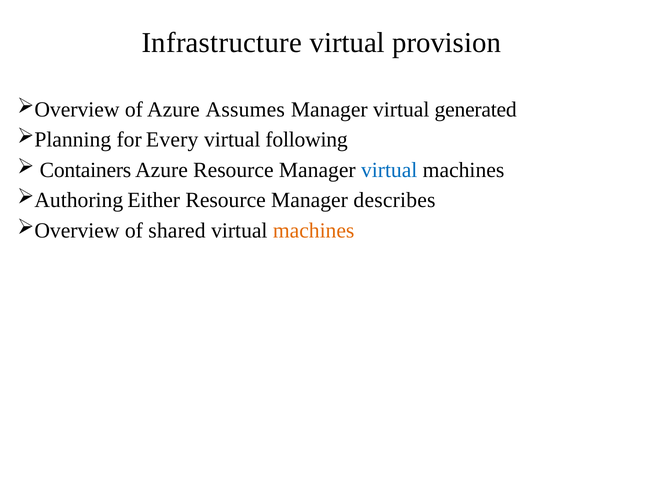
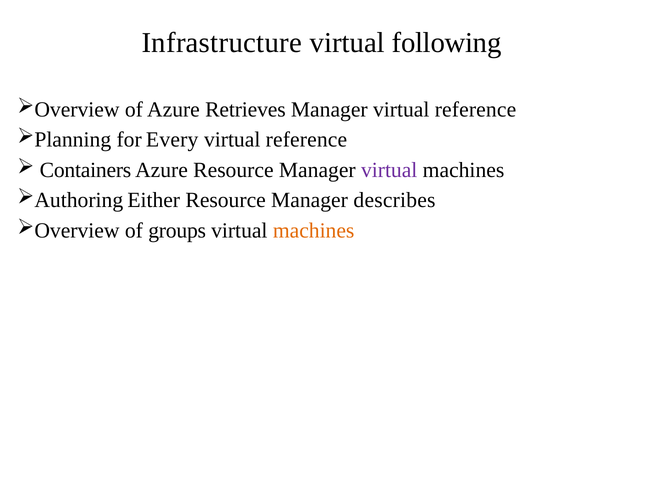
provision: provision -> following
Assumes: Assumes -> Retrieves
Manager virtual generated: generated -> reference
following at (307, 140): following -> reference
virtual at (389, 170) colour: blue -> purple
shared: shared -> groups
